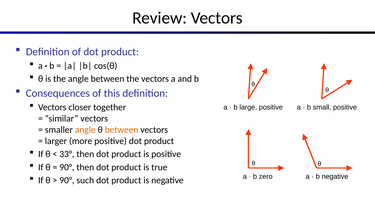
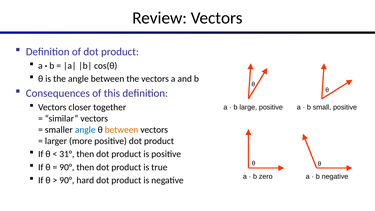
angle at (85, 130) colour: orange -> blue
33°: 33° -> 31°
such: such -> hard
